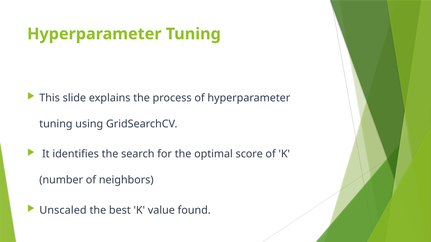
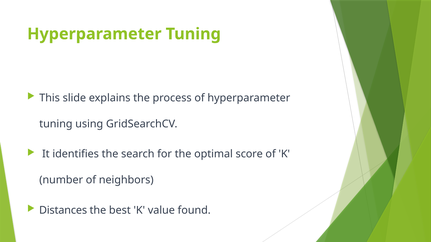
Unscaled: Unscaled -> Distances
